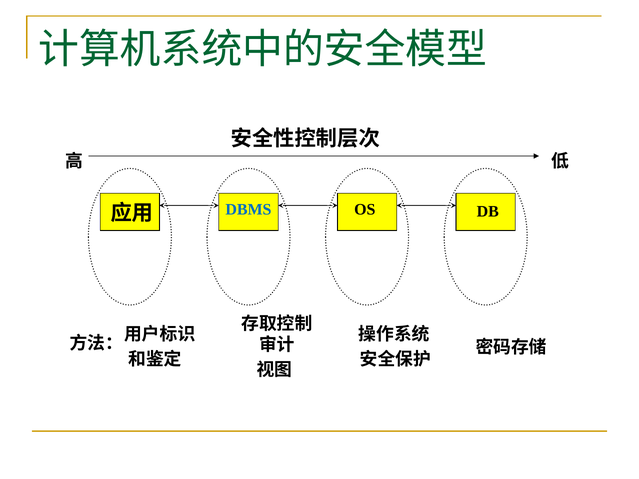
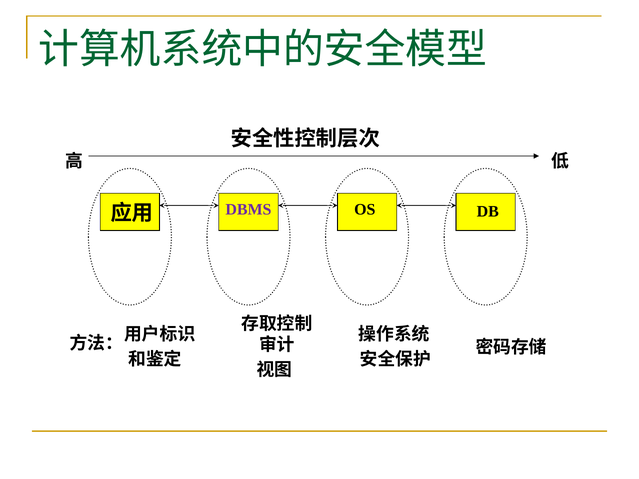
DBMS colour: blue -> purple
